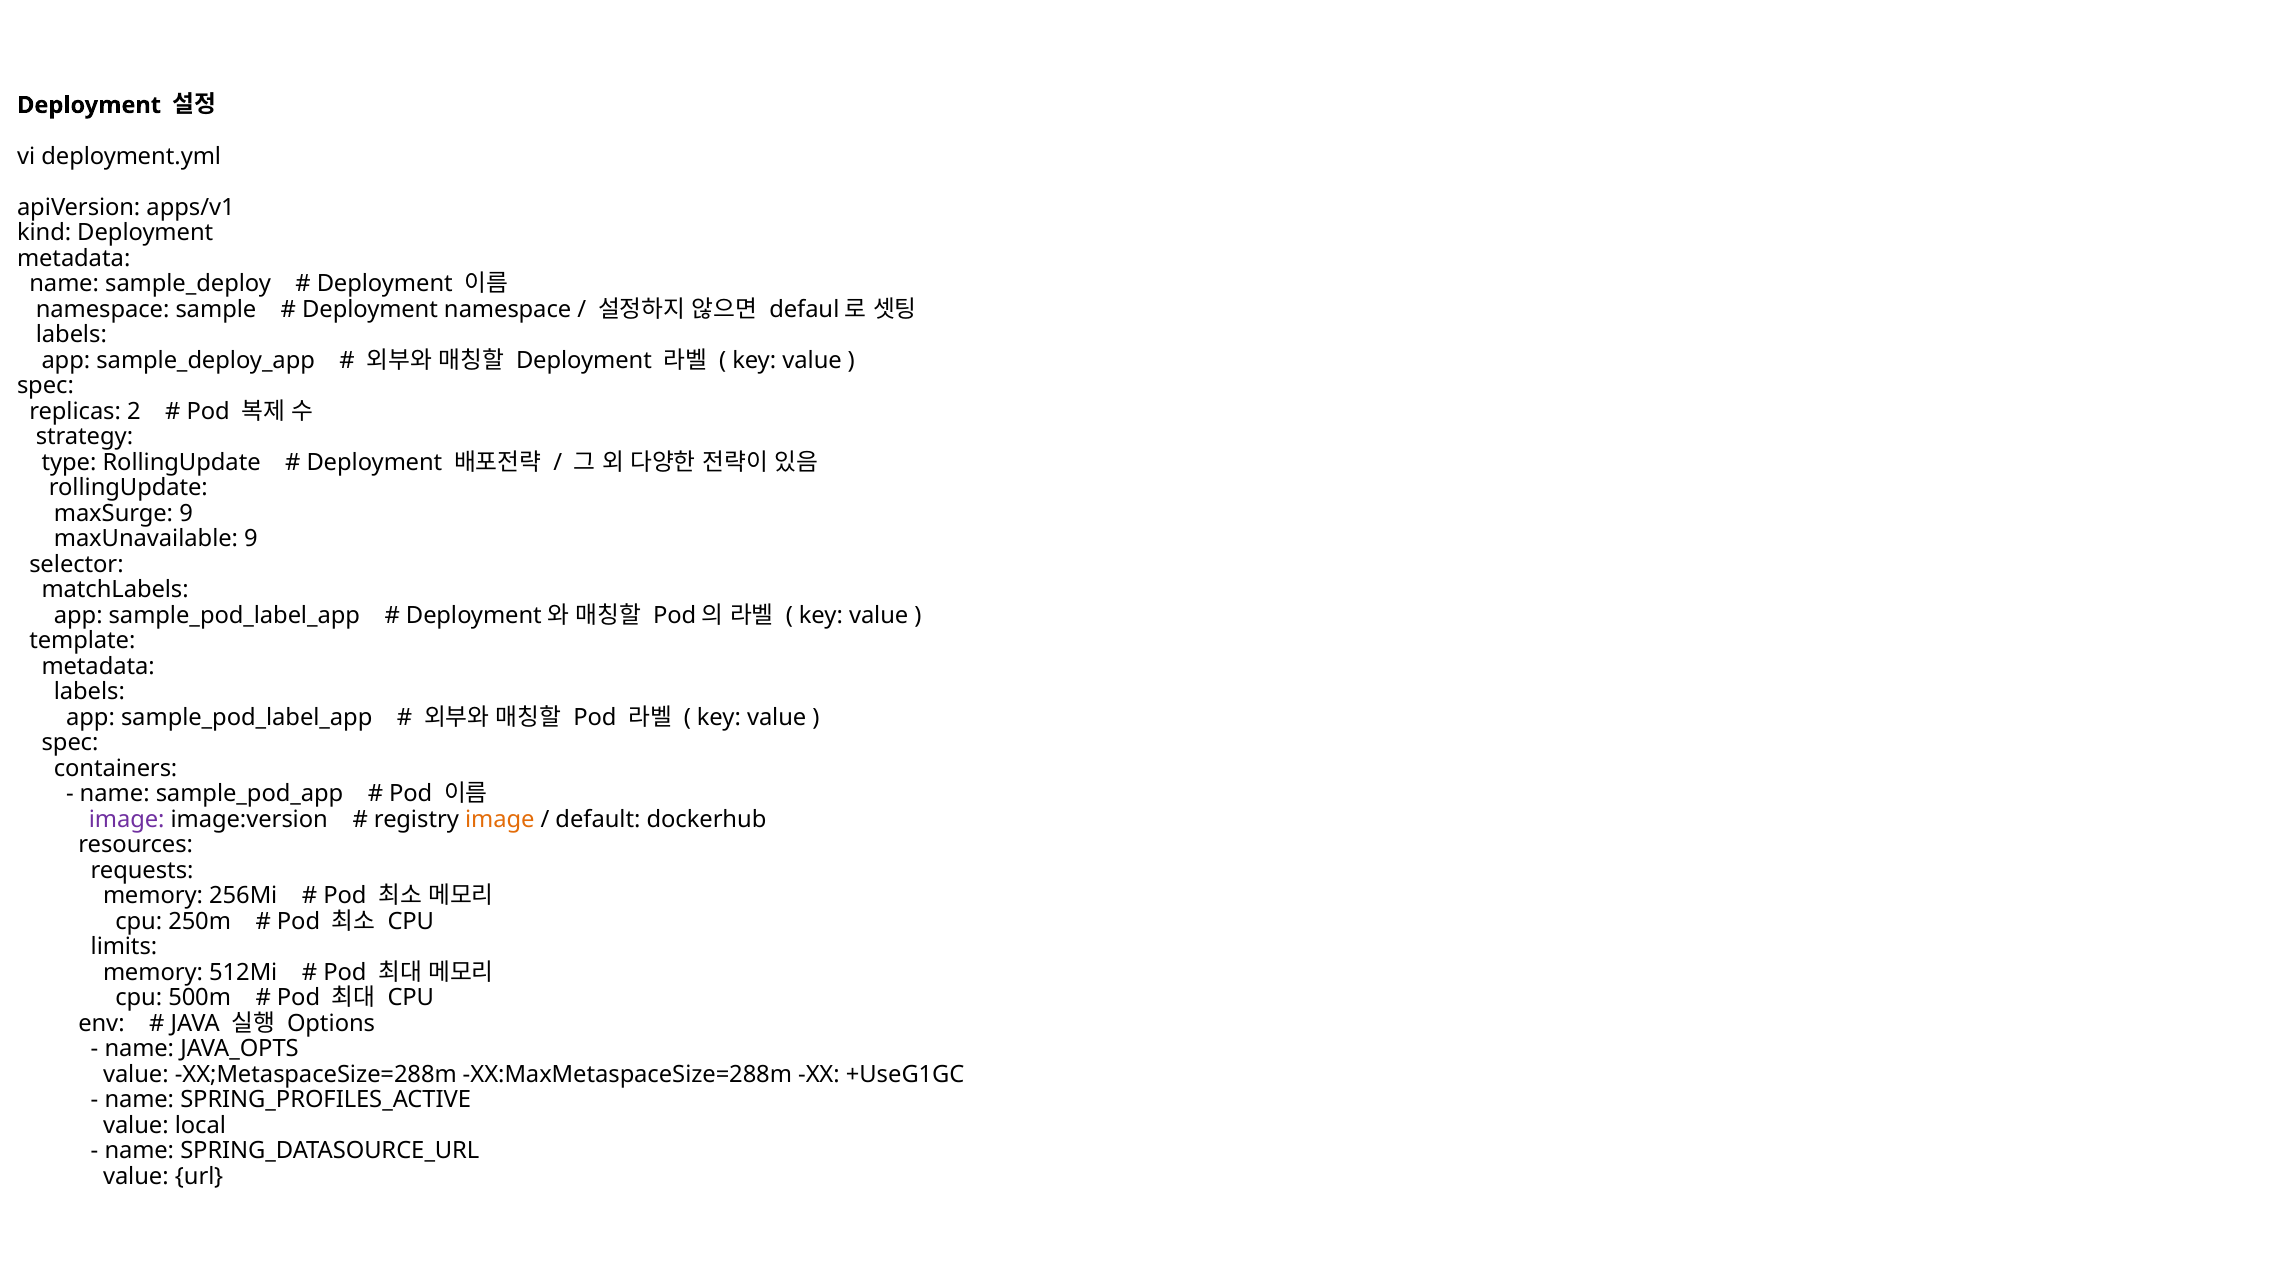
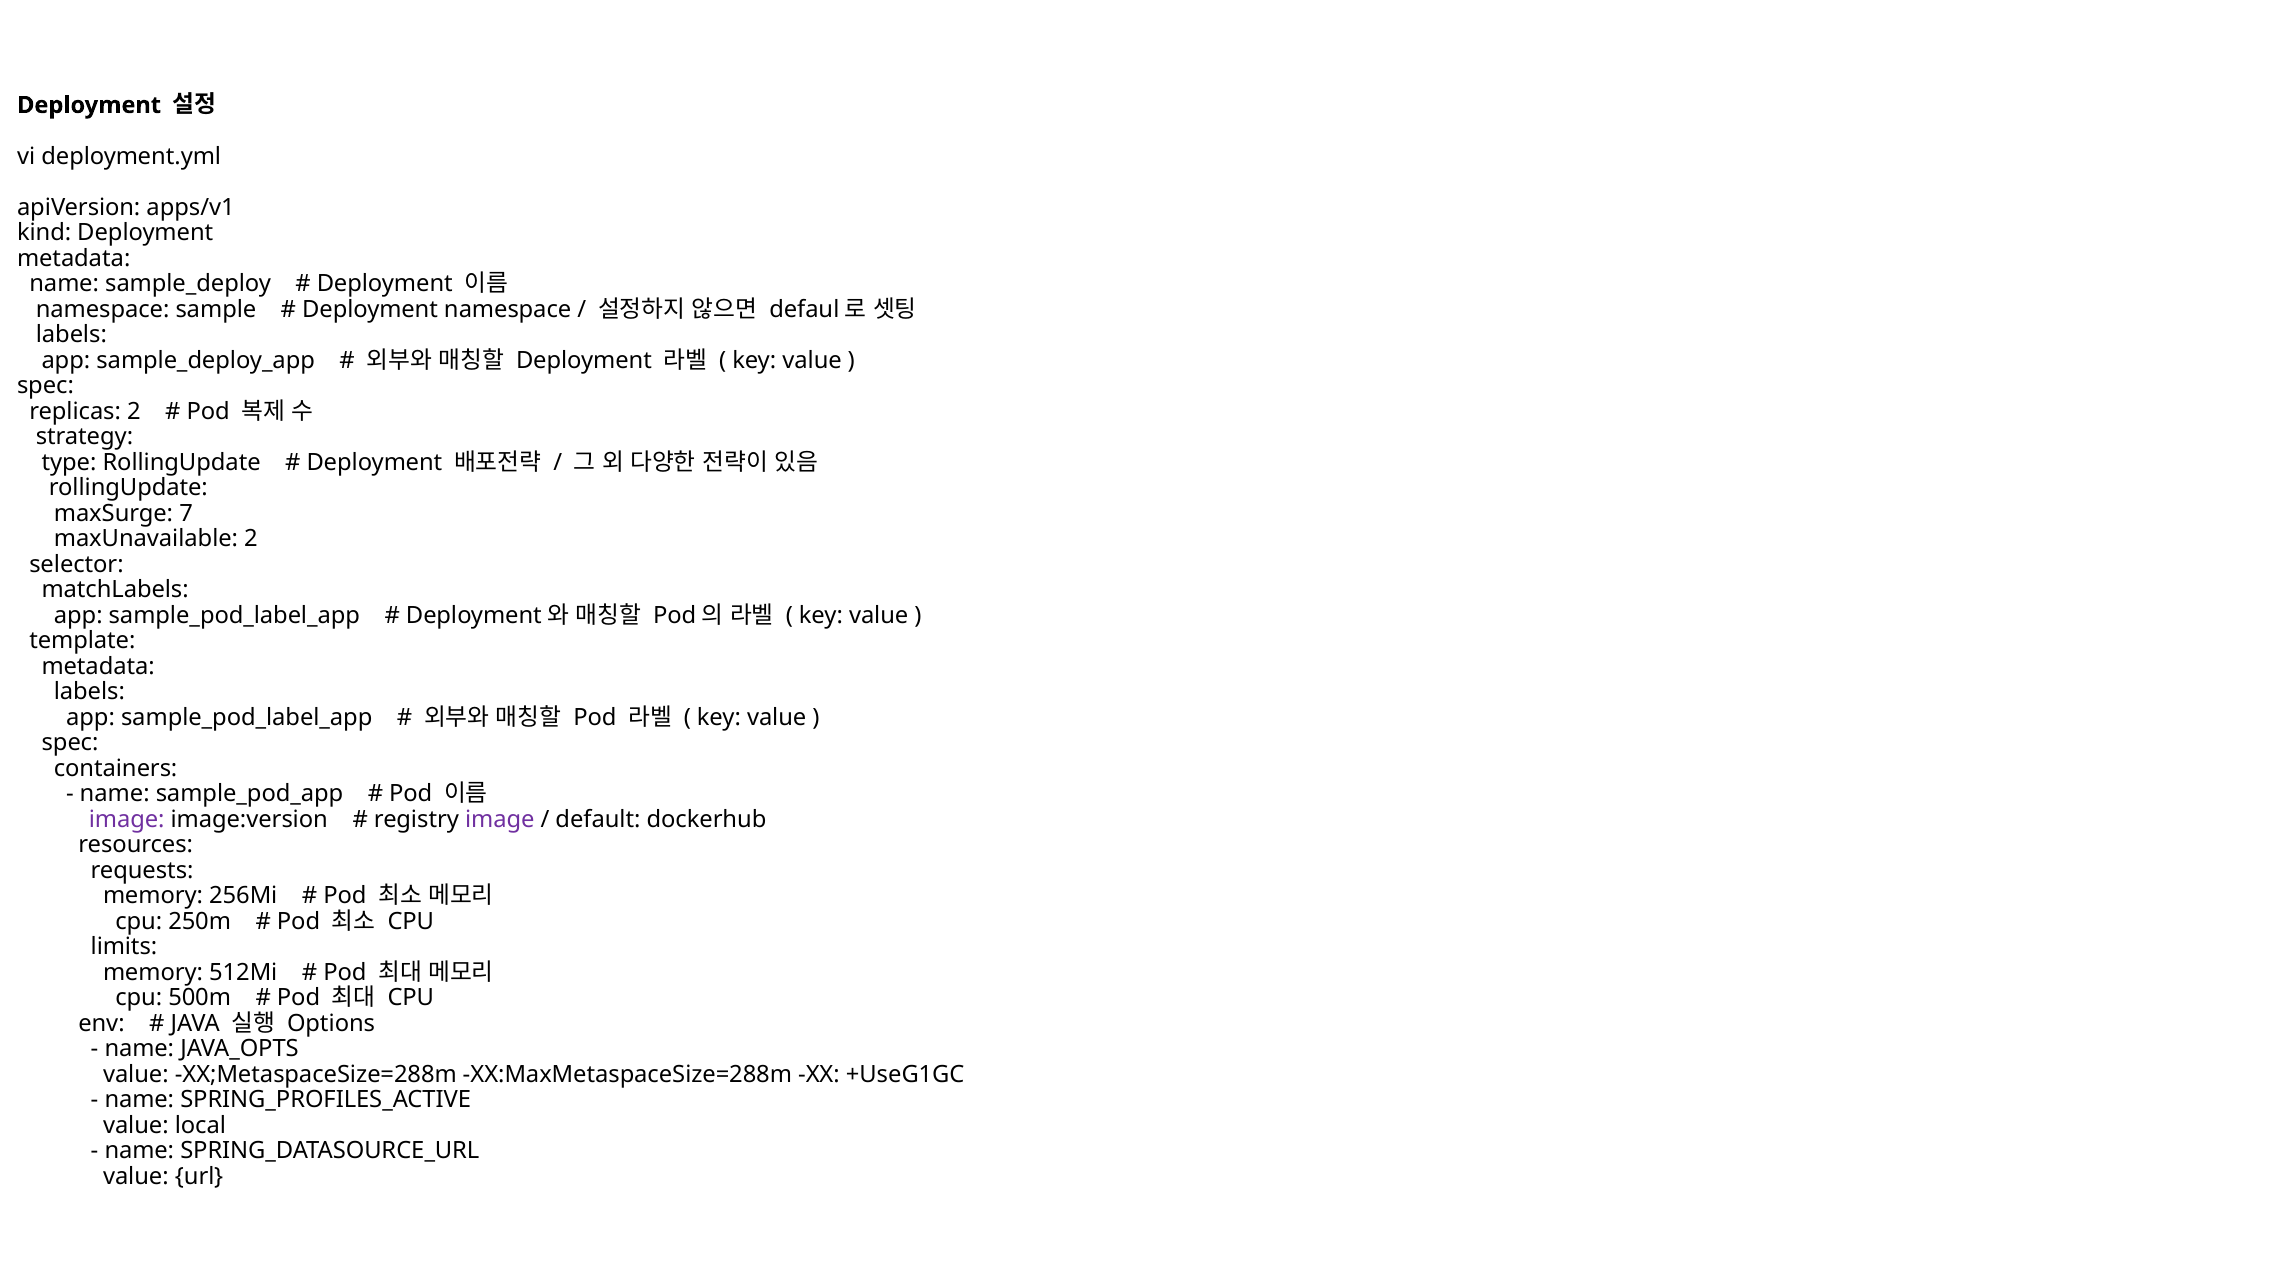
maxSurge 9: 9 -> 7
maxUnavailable 9: 9 -> 2
image at (500, 820) colour: orange -> purple
